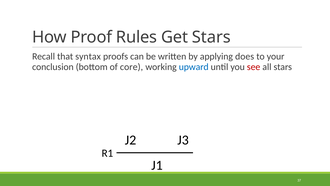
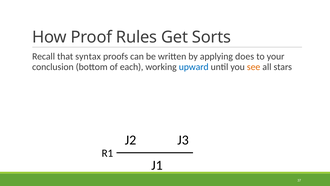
Get Stars: Stars -> Sorts
core: core -> each
see colour: red -> orange
